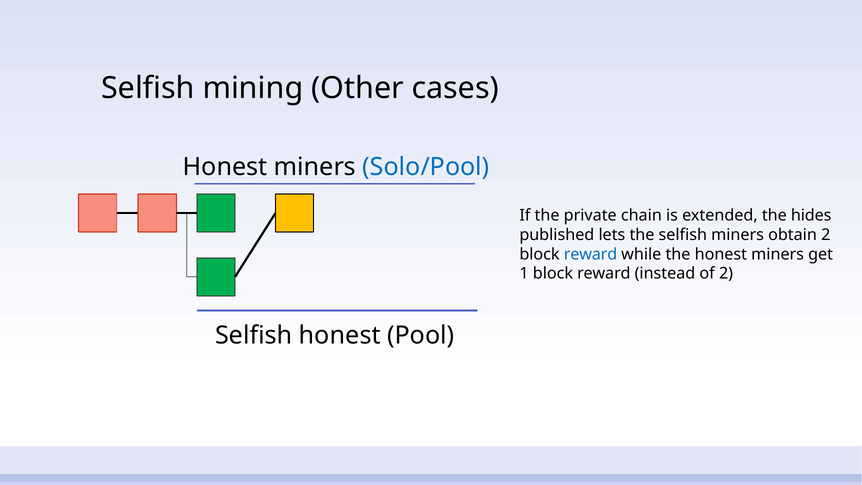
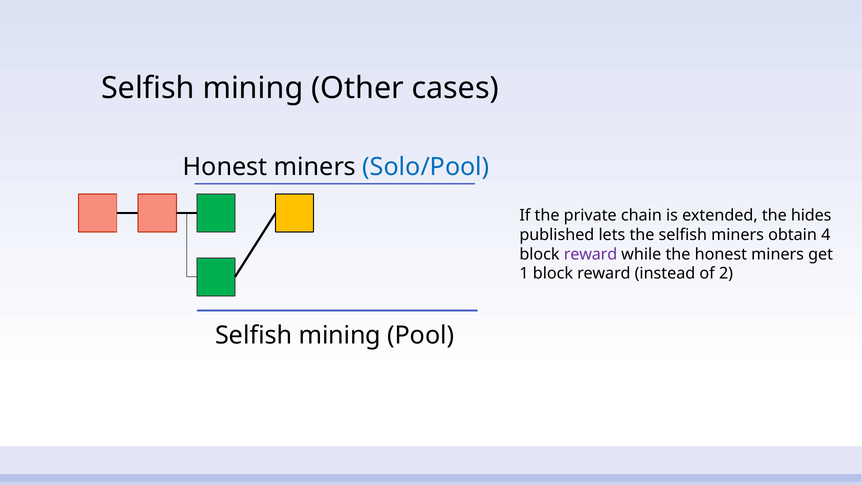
obtain 2: 2 -> 4
reward at (591, 254) colour: blue -> purple
honest at (340, 335): honest -> mining
